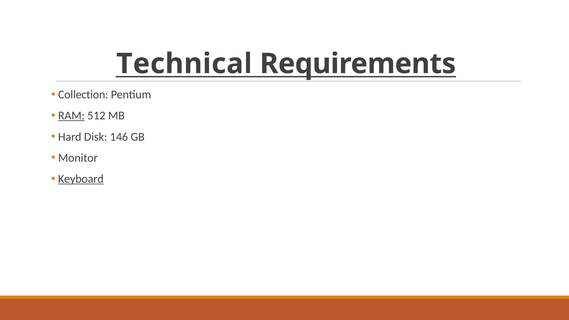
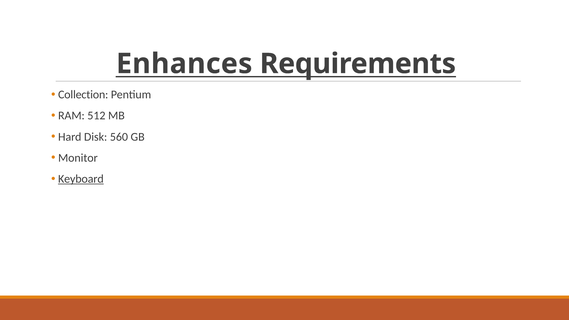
Technical: Technical -> Enhances
RAM underline: present -> none
146: 146 -> 560
